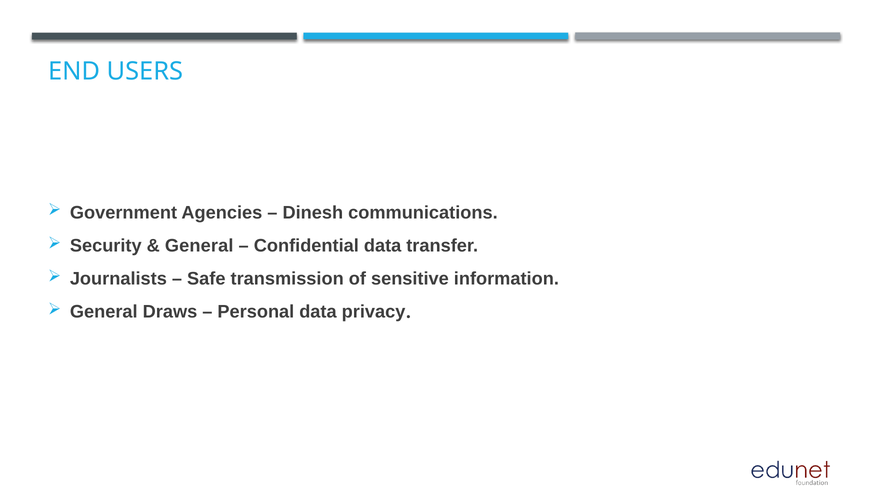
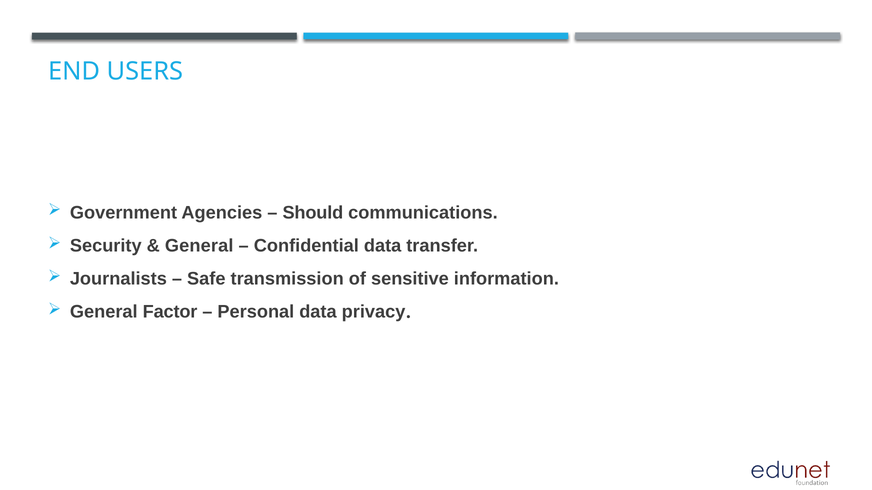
Dinesh: Dinesh -> Should
Draws: Draws -> Factor
